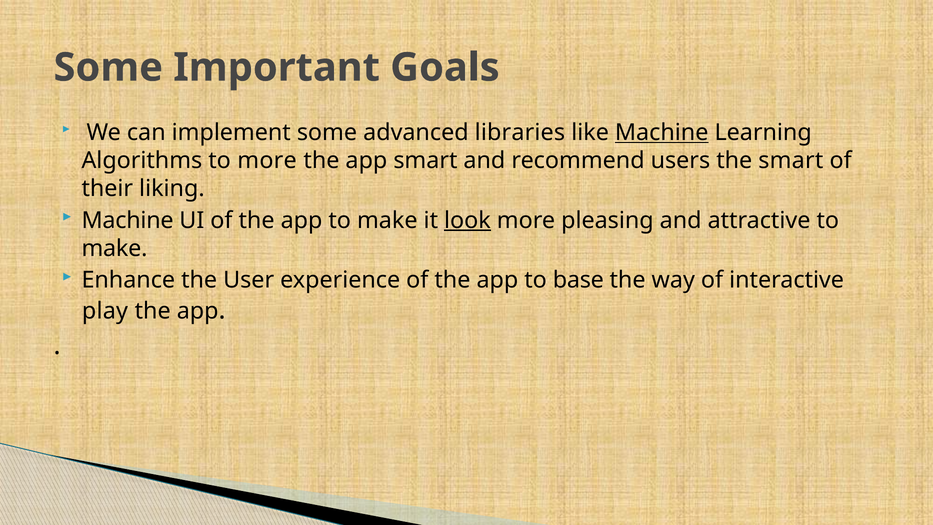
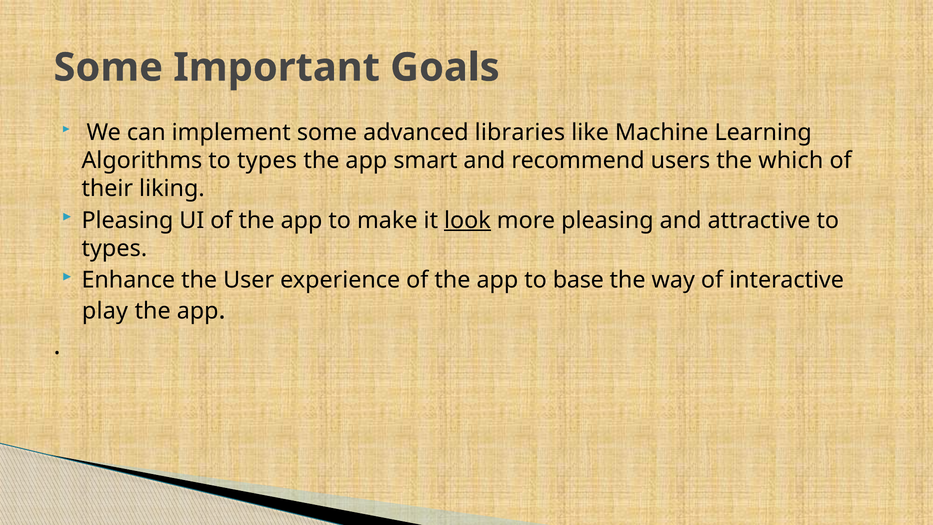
Machine at (662, 132) underline: present -> none
Algorithms to more: more -> types
the smart: smart -> which
Machine at (128, 220): Machine -> Pleasing
make at (114, 248): make -> types
